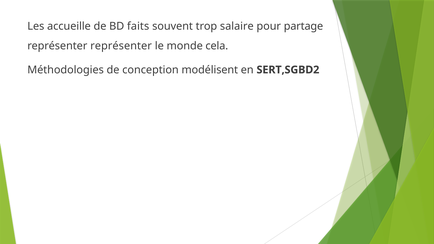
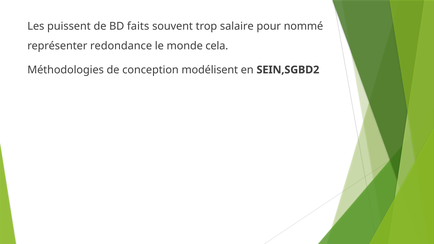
accueille: accueille -> puissent
partage: partage -> nommé
représenter représenter: représenter -> redondance
SERT,SGBD2: SERT,SGBD2 -> SEIN,SGBD2
